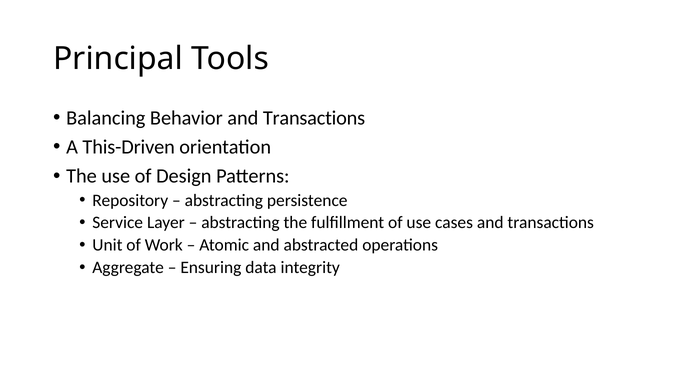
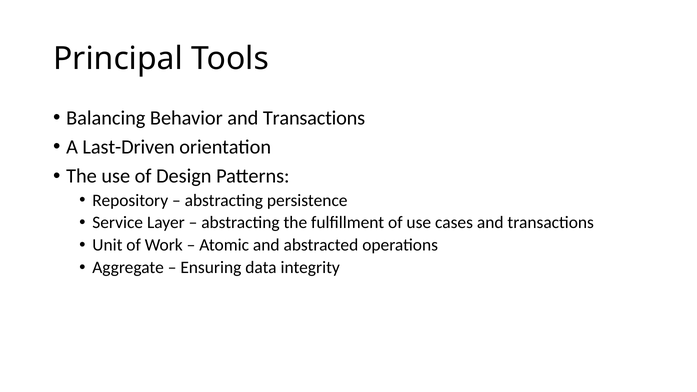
This-Driven: This-Driven -> Last-Driven
